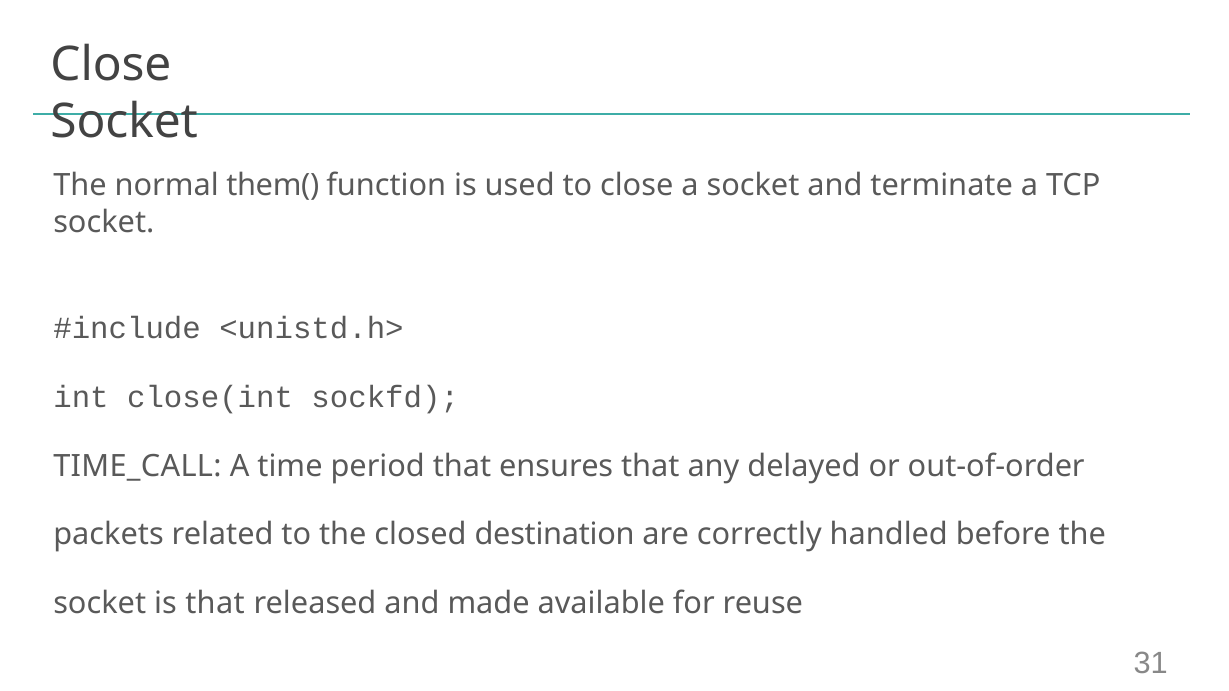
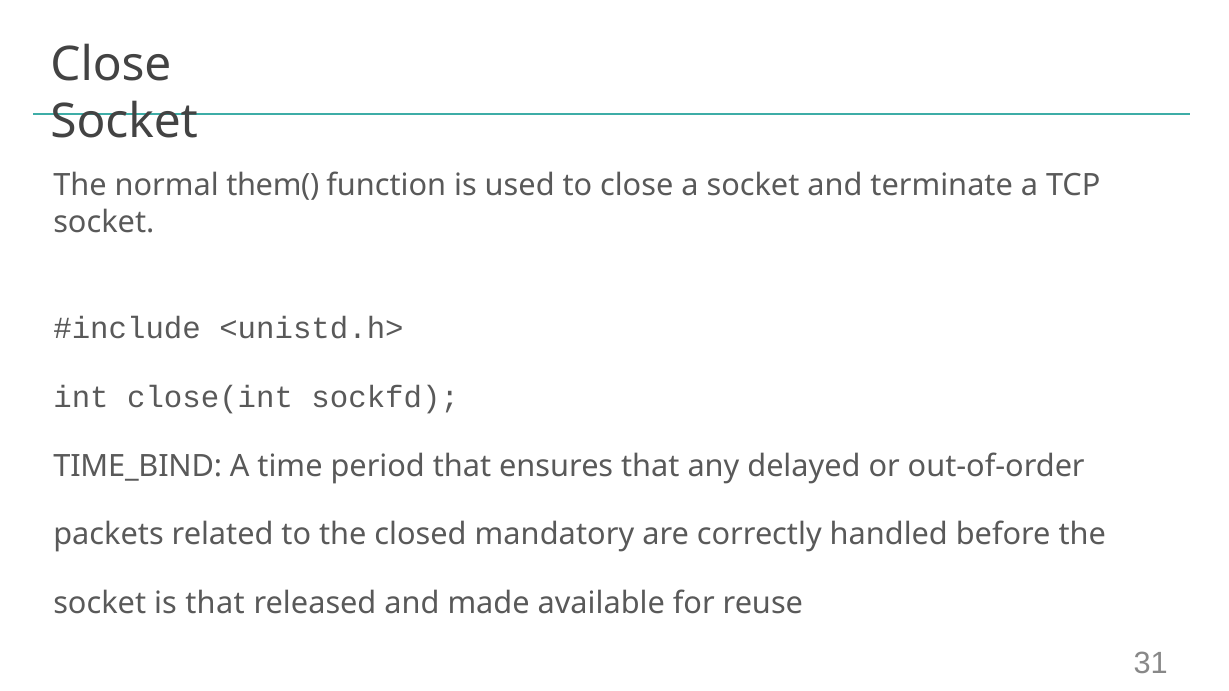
TIME_CALL: TIME_CALL -> TIME_BIND
destination: destination -> mandatory
